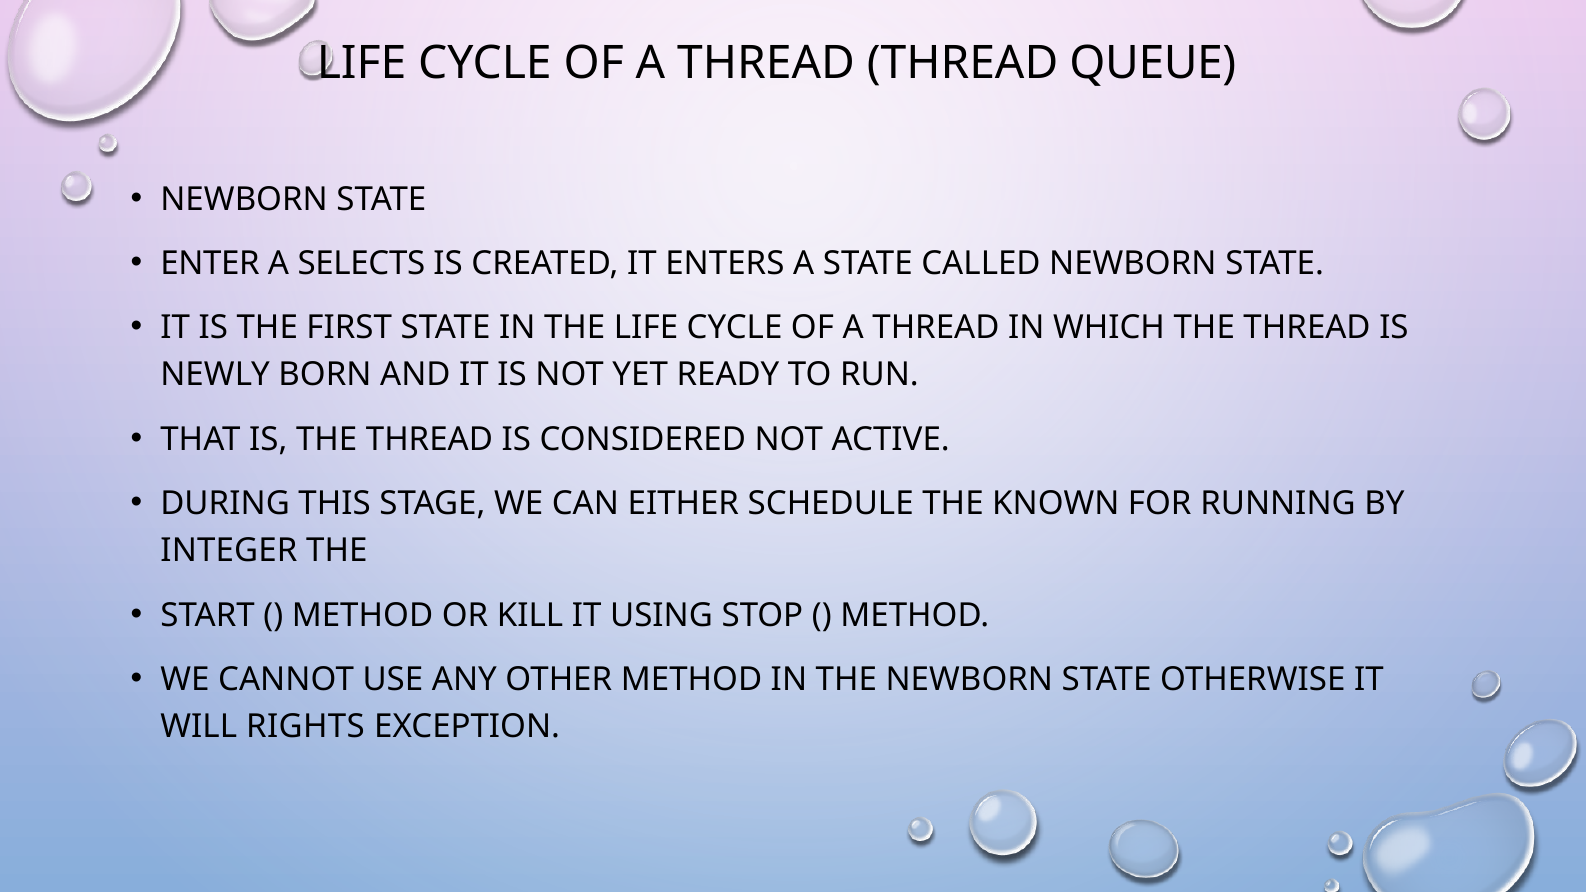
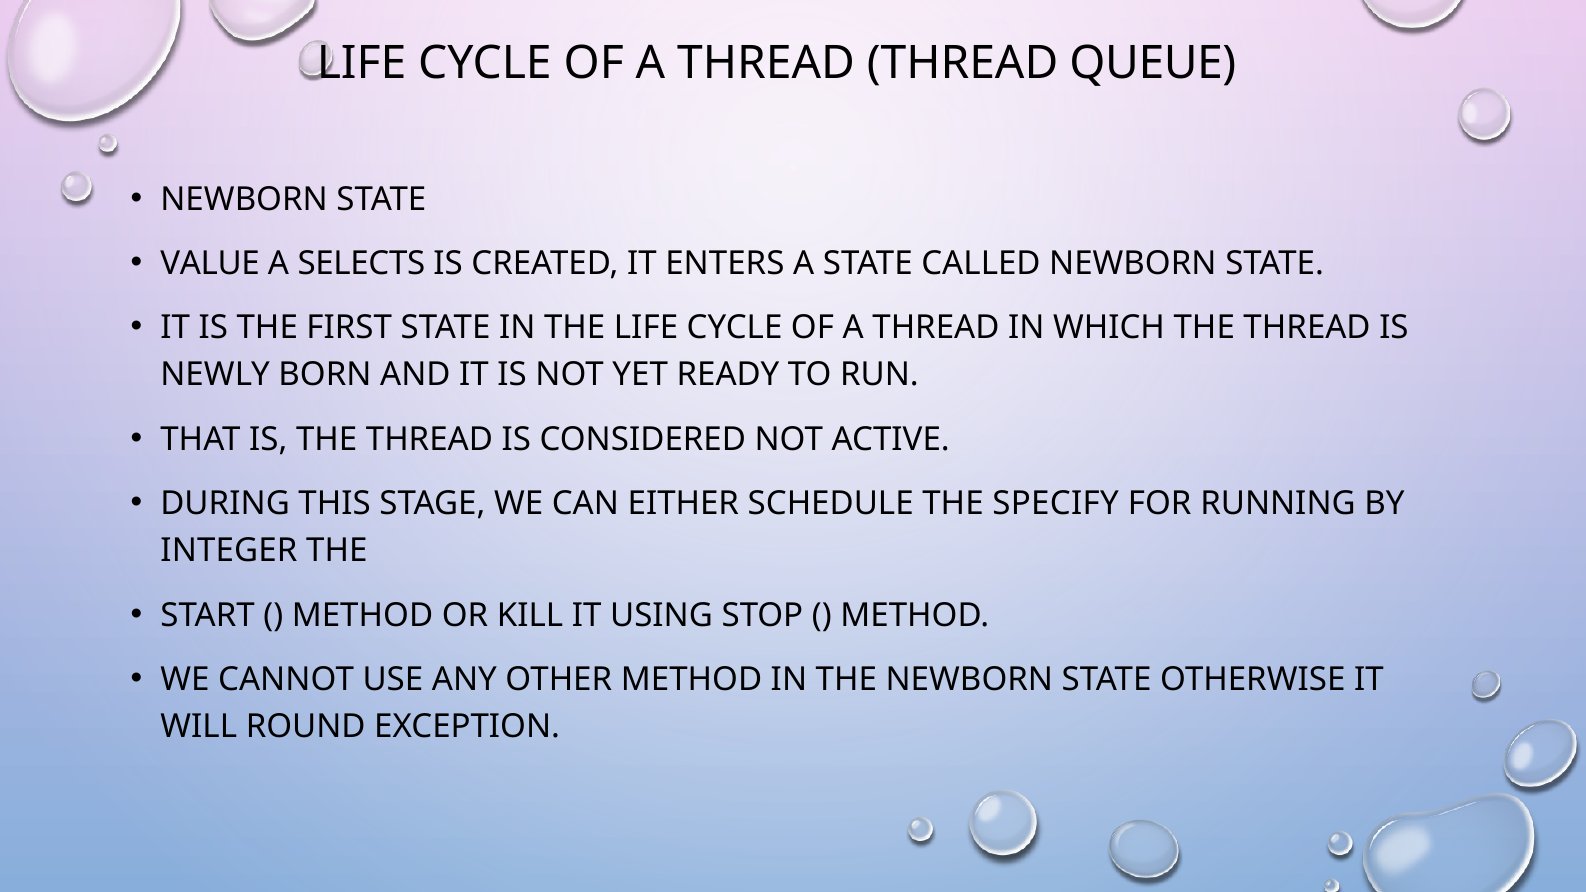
ENTER: ENTER -> VALUE
KNOWN: KNOWN -> SPECIFY
RIGHTS: RIGHTS -> ROUND
